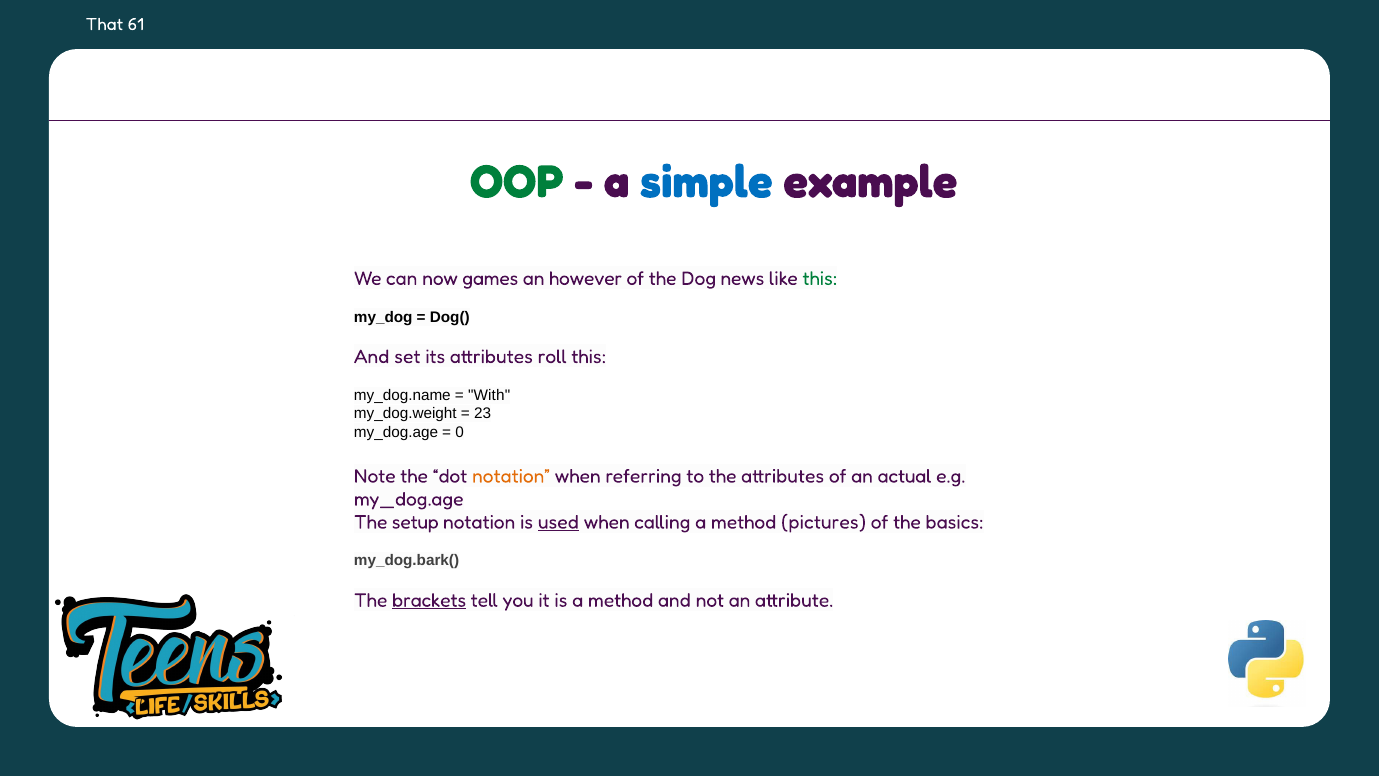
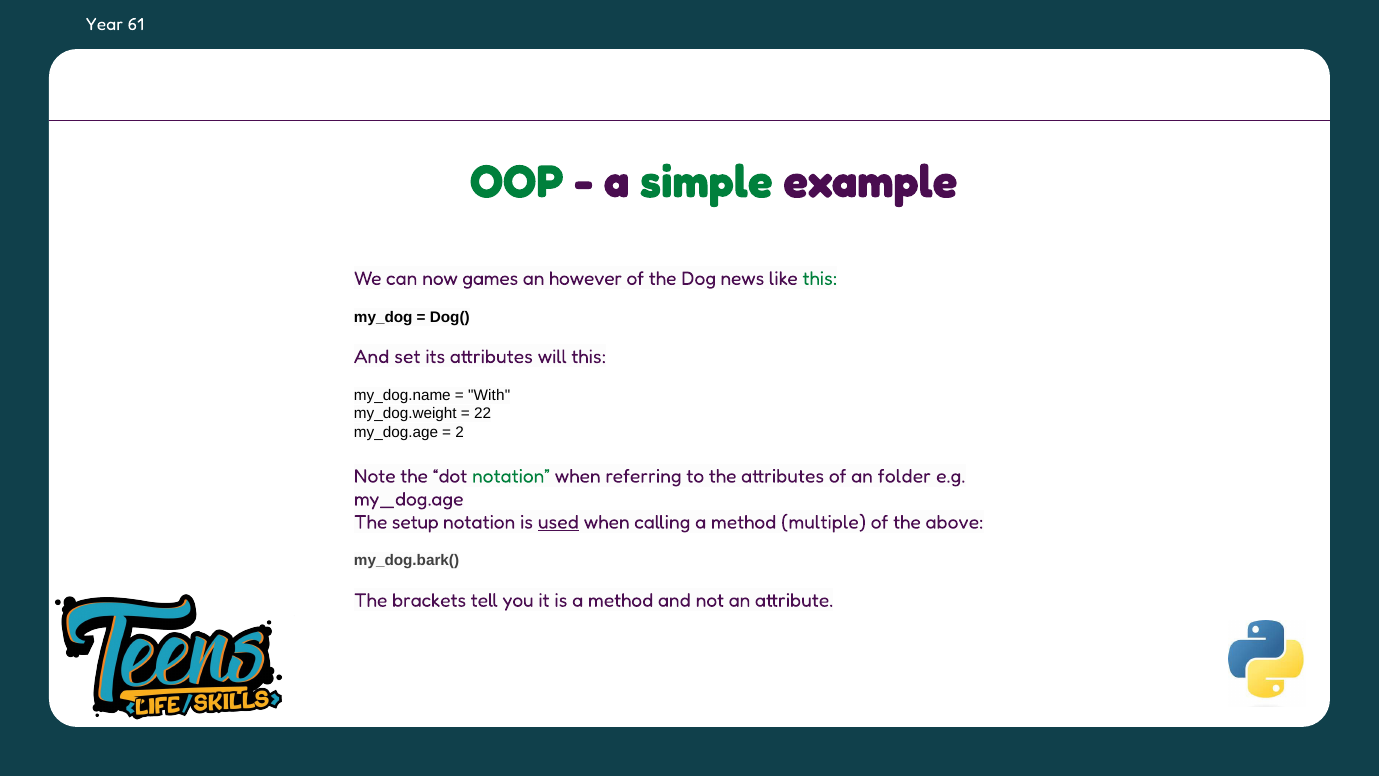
That: That -> Year
simple colour: blue -> green
roll: roll -> will
23: 23 -> 22
0: 0 -> 2
notation at (511, 476) colour: orange -> green
actual: actual -> folder
pictures: pictures -> multiple
basics: basics -> above
brackets underline: present -> none
